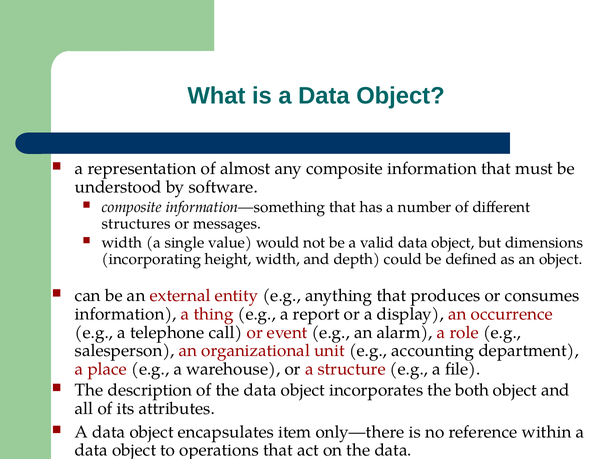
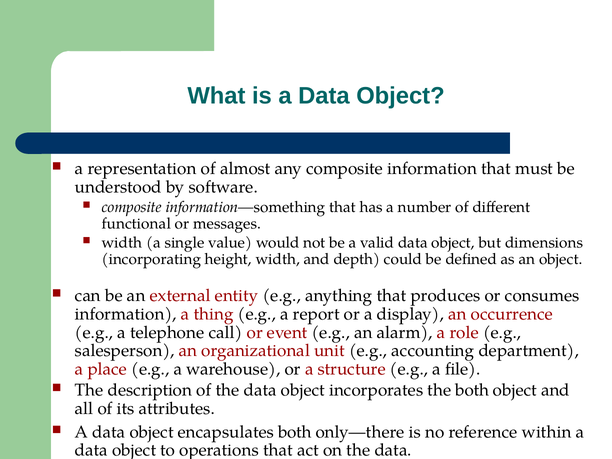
structures: structures -> functional
encapsulates item: item -> both
